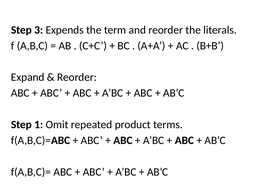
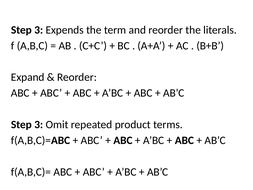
1 at (39, 124): 1 -> 3
